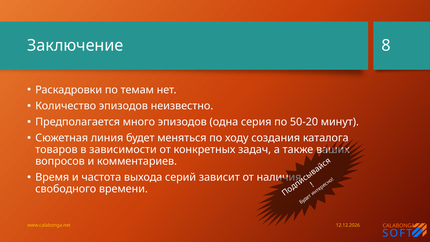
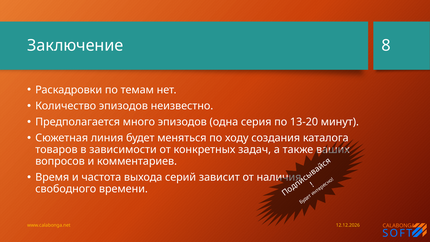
50-20: 50-20 -> 13-20
